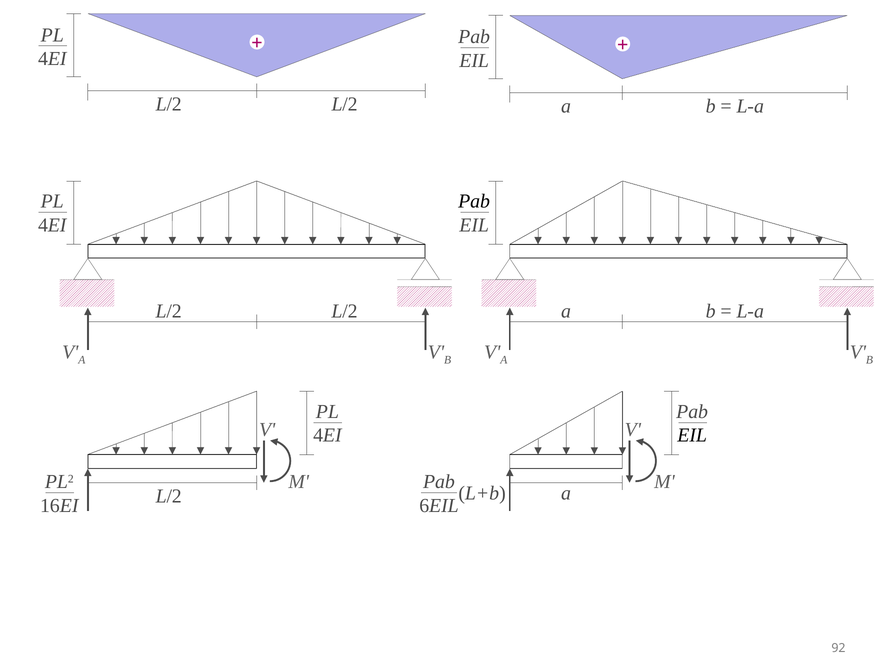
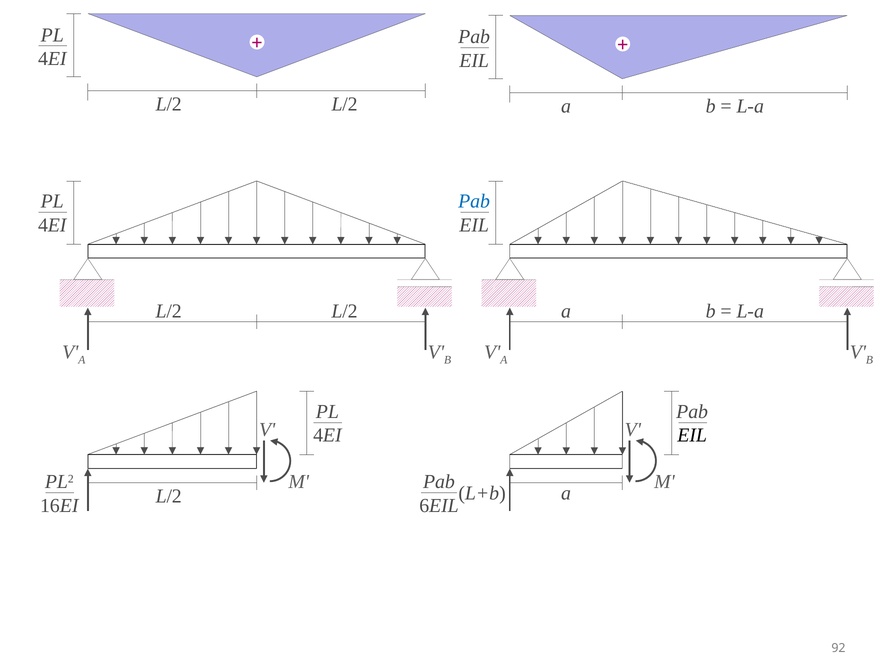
Pab at (474, 201) colour: black -> blue
